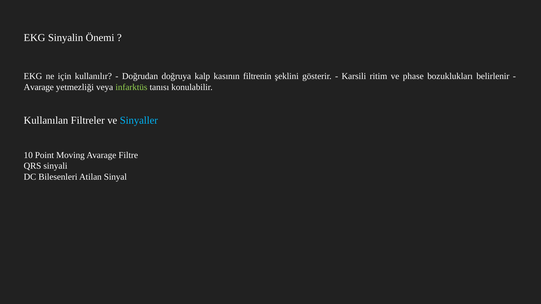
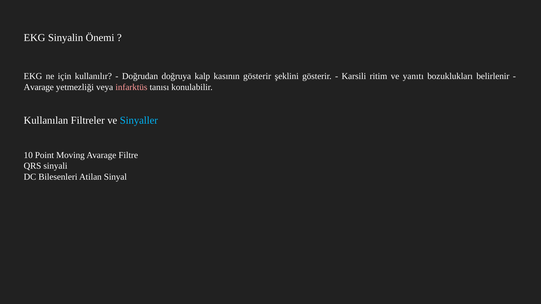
kasının filtrenin: filtrenin -> gösterir
phase: phase -> yanıtı
infarktüs colour: light green -> pink
